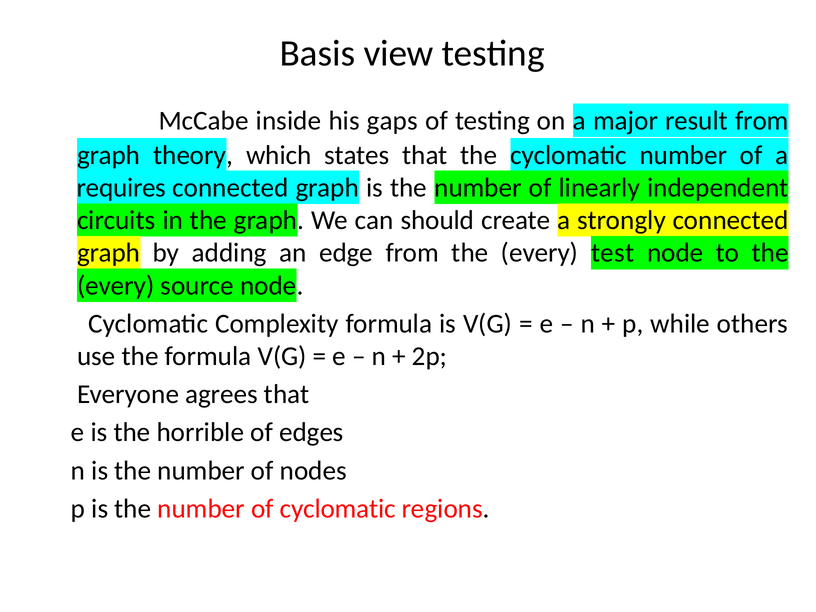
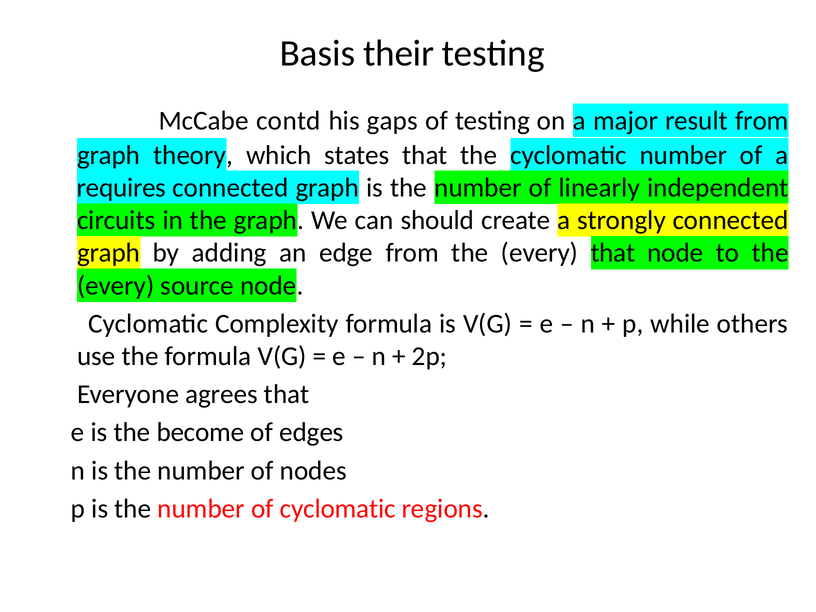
view: view -> their
inside: inside -> contd
every test: test -> that
horrible: horrible -> become
